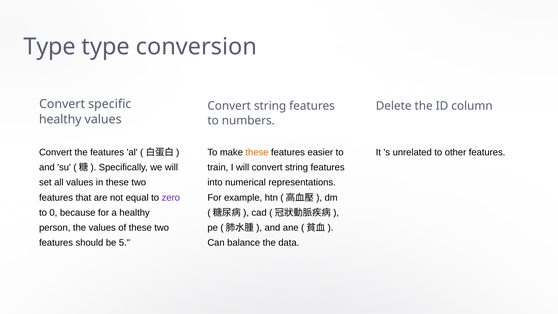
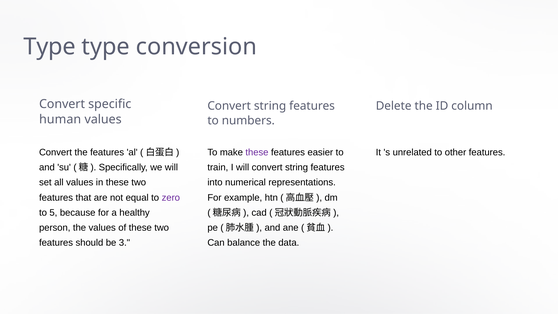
healthy at (60, 119): healthy -> human
these at (257, 152) colour: orange -> purple
0: 0 -> 5
5: 5 -> 3
